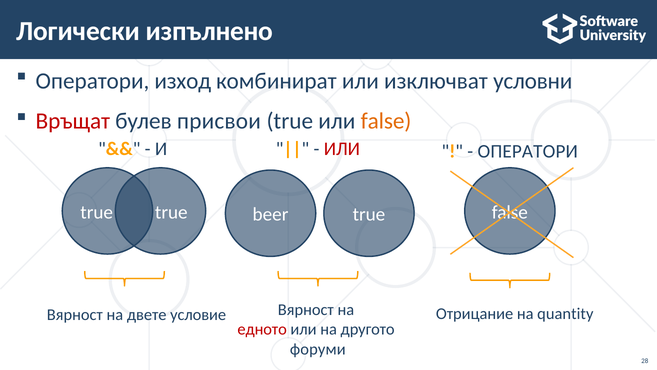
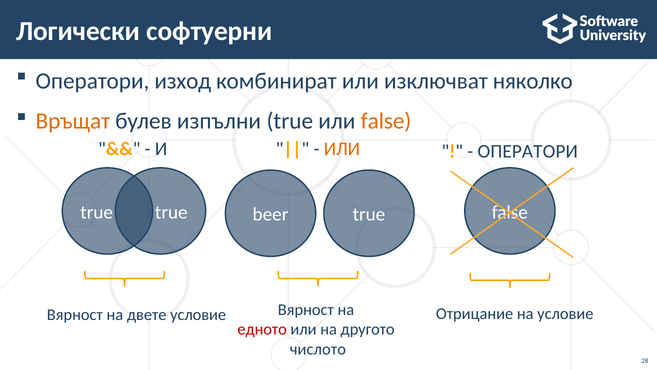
изпълнено: изпълнено -> софтуерни
условни: условни -> няколко
Връщат colour: red -> orange
присвои: присвои -> изпълни
ИЛИ at (342, 149) colour: red -> orange
на quantity: quantity -> условиe
форуми: форуми -> числото
